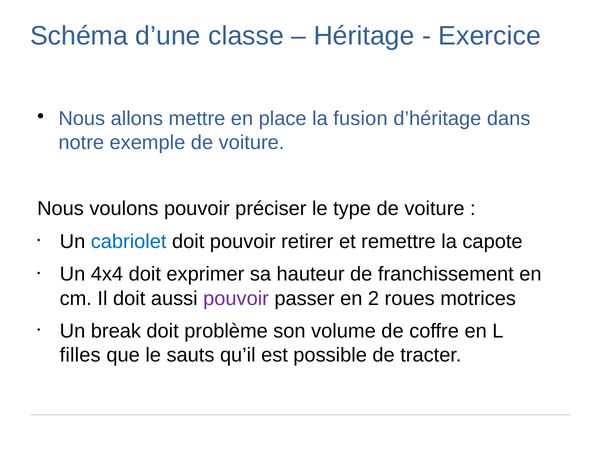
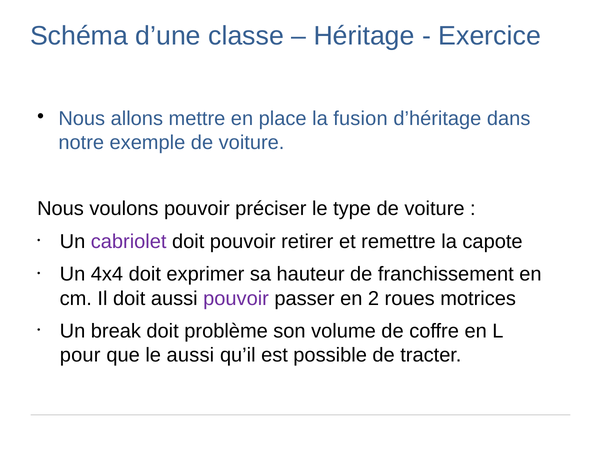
cabriolet colour: blue -> purple
filles: filles -> pour
le sauts: sauts -> aussi
